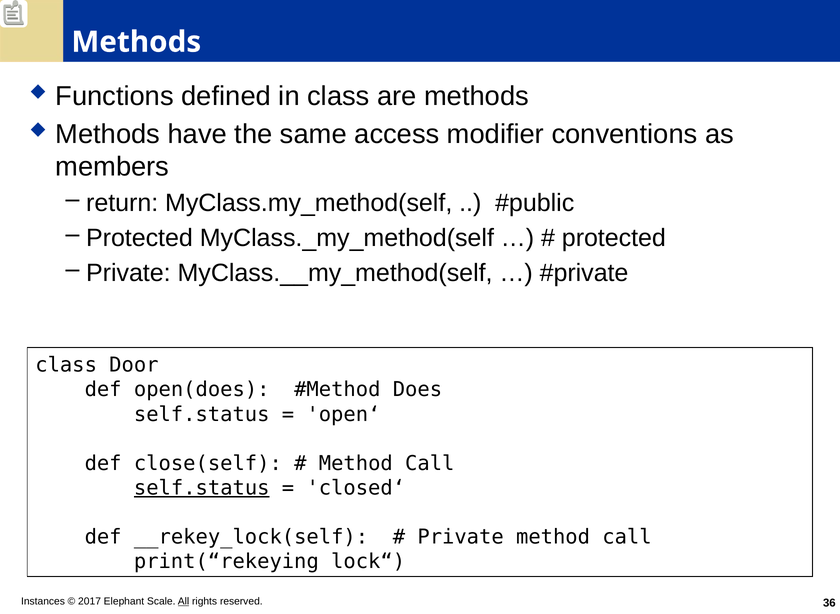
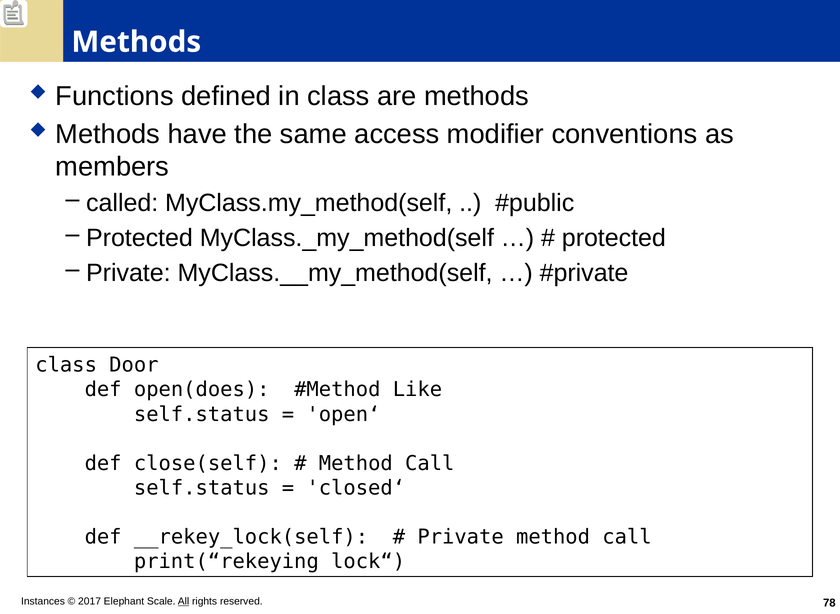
return: return -> called
Does: Does -> Like
self.status at (202, 488) underline: present -> none
36: 36 -> 78
